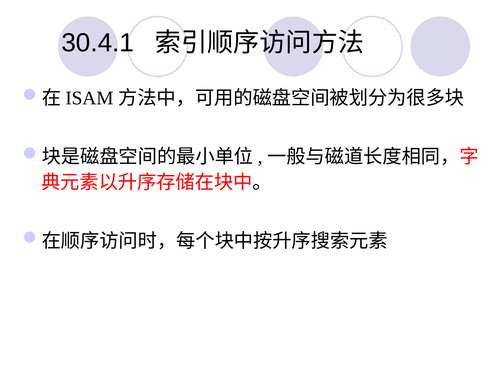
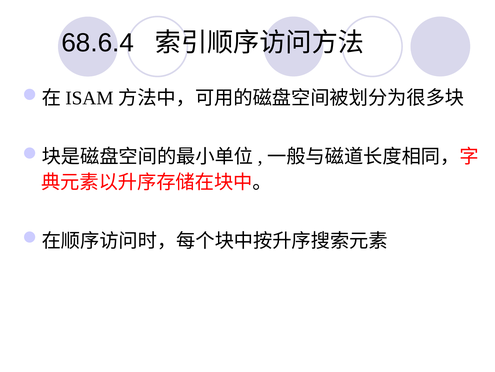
30.4.1: 30.4.1 -> 68.6.4
